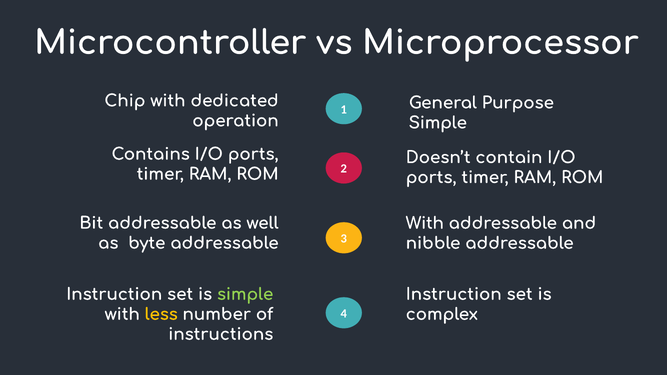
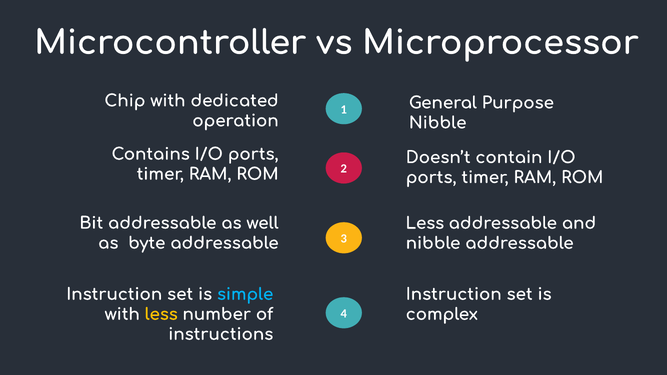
Simple at (438, 123): Simple -> Nibble
With at (425, 223): With -> Less
simple at (245, 295) colour: light green -> light blue
